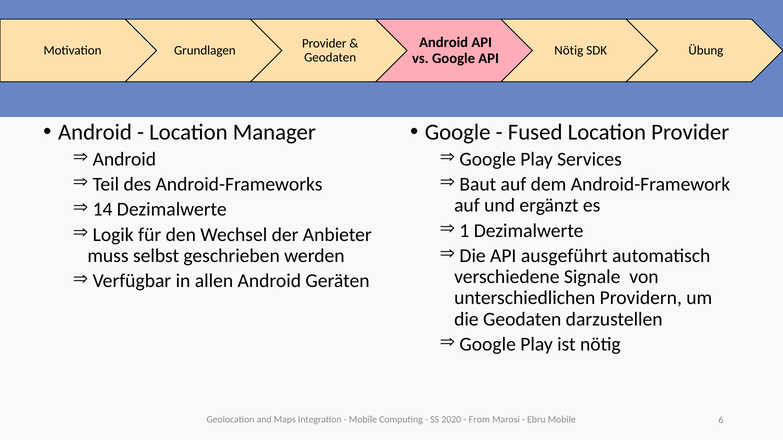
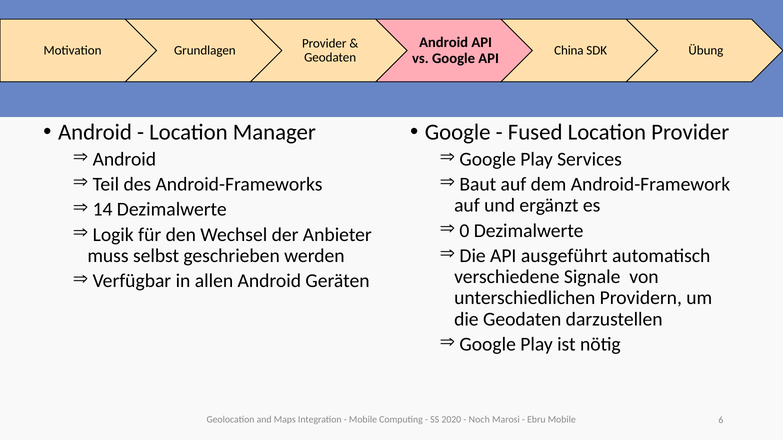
Nötig at (569, 50): Nötig -> China
1: 1 -> 0
From: From -> Noch
